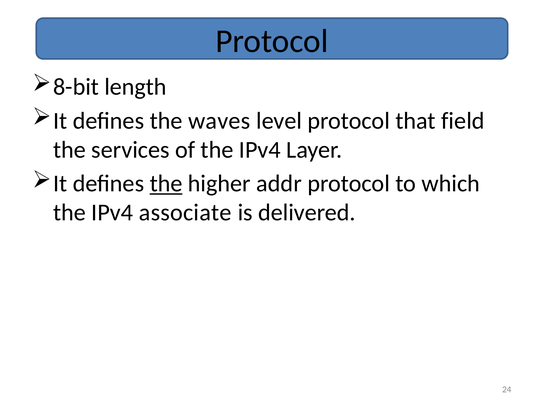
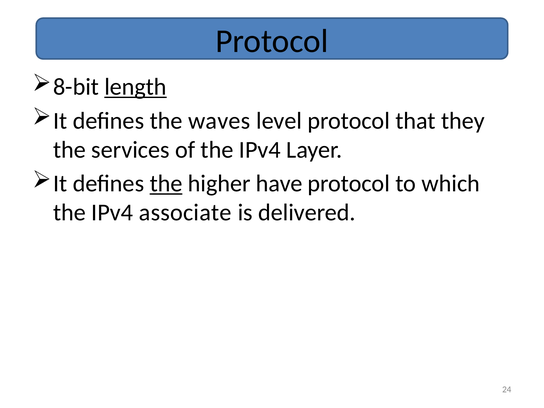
length underline: none -> present
field: field -> they
addr: addr -> have
